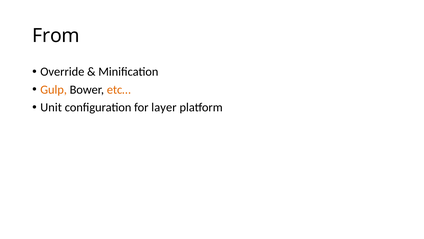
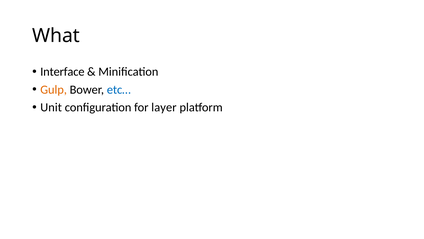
From: From -> What
Override: Override -> Interface
etc… colour: orange -> blue
